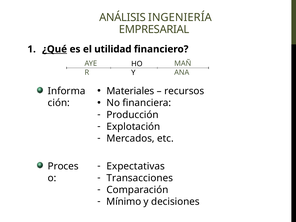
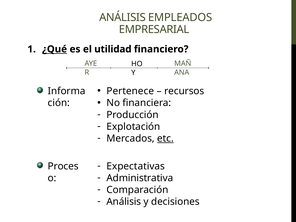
INGENIERÍA: INGENIERÍA -> EMPLEADOS
Materiales: Materiales -> Pertenece
etc underline: none -> present
Transacciones: Transacciones -> Administrativa
Mínimo at (124, 202): Mínimo -> Análisis
